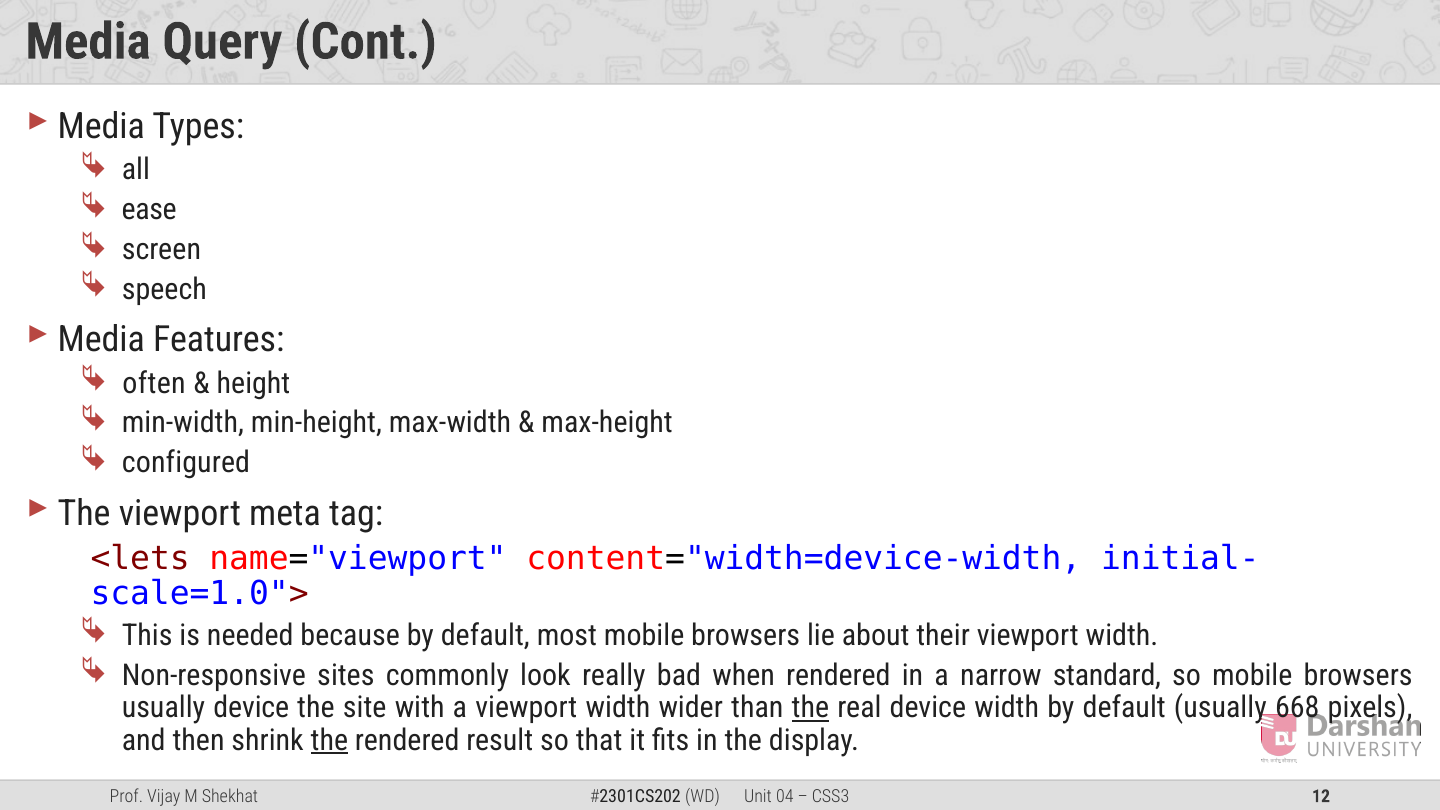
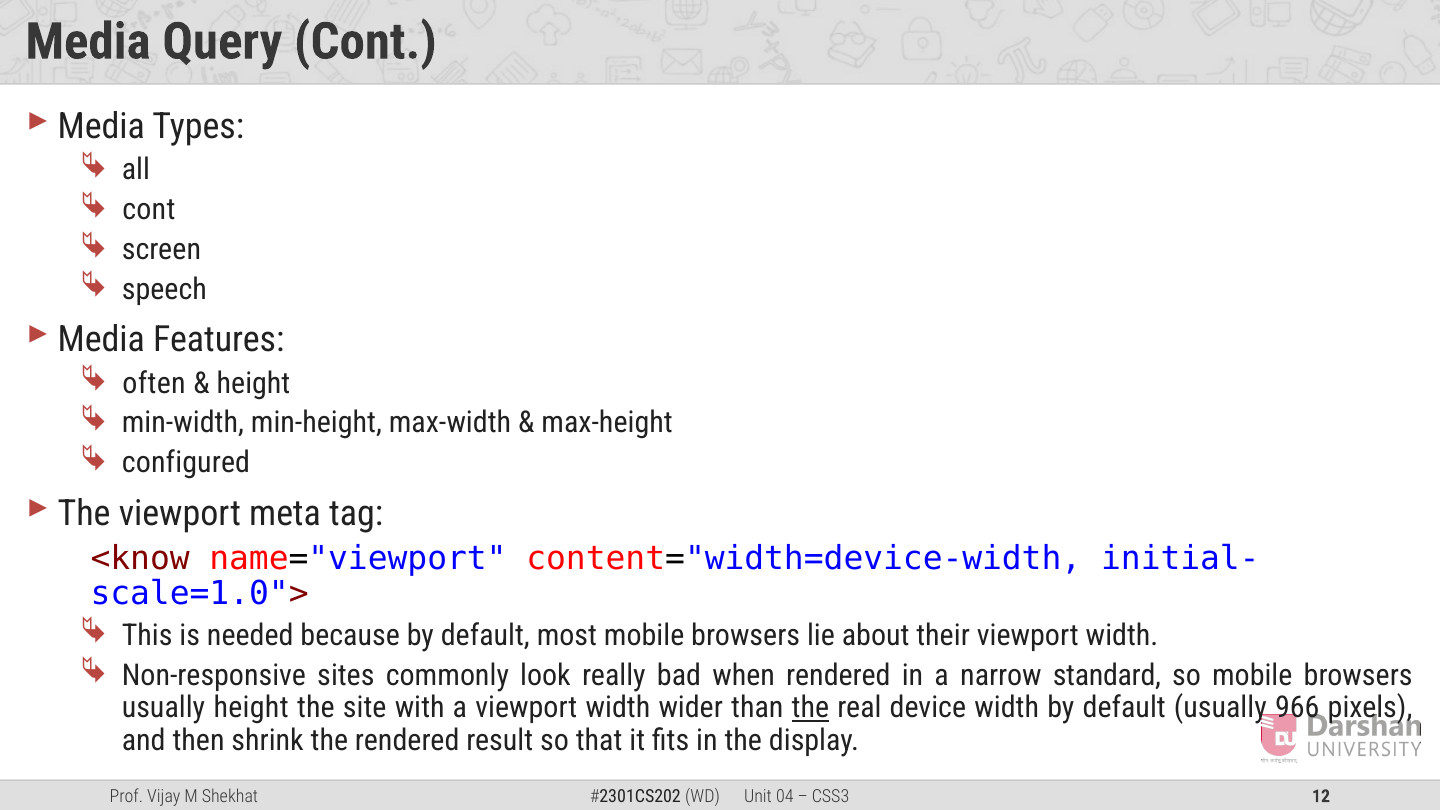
ease at (149, 210): ease -> cont
<lets: <lets -> <know
usually device: device -> height
668: 668 -> 966
the at (329, 740) underline: present -> none
